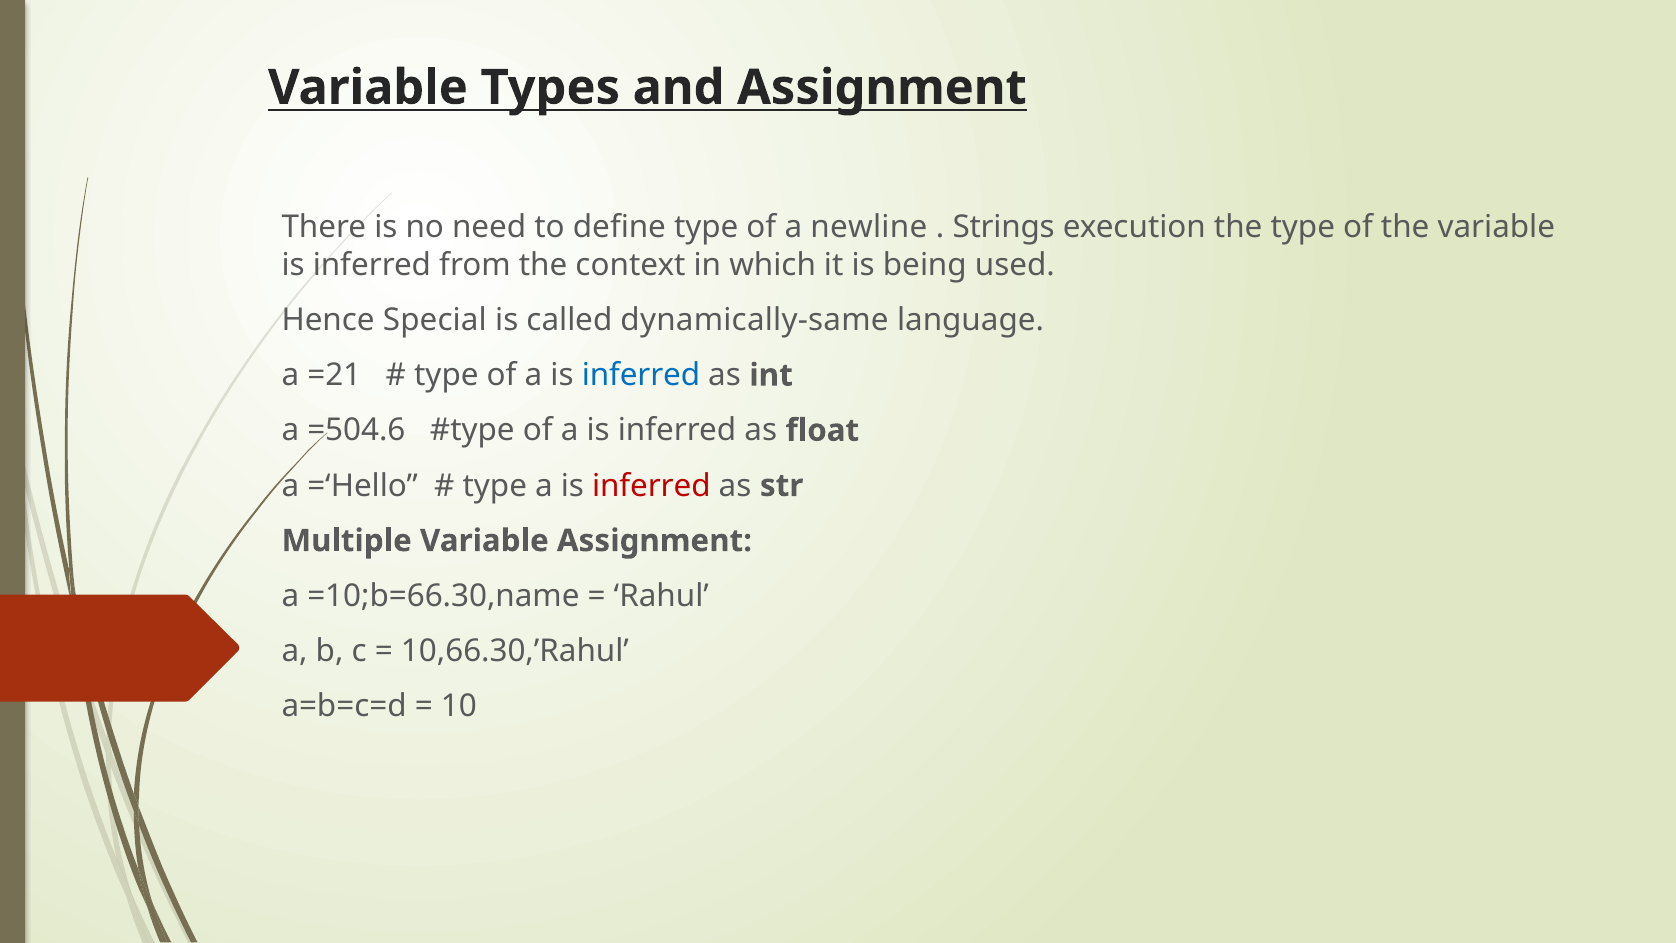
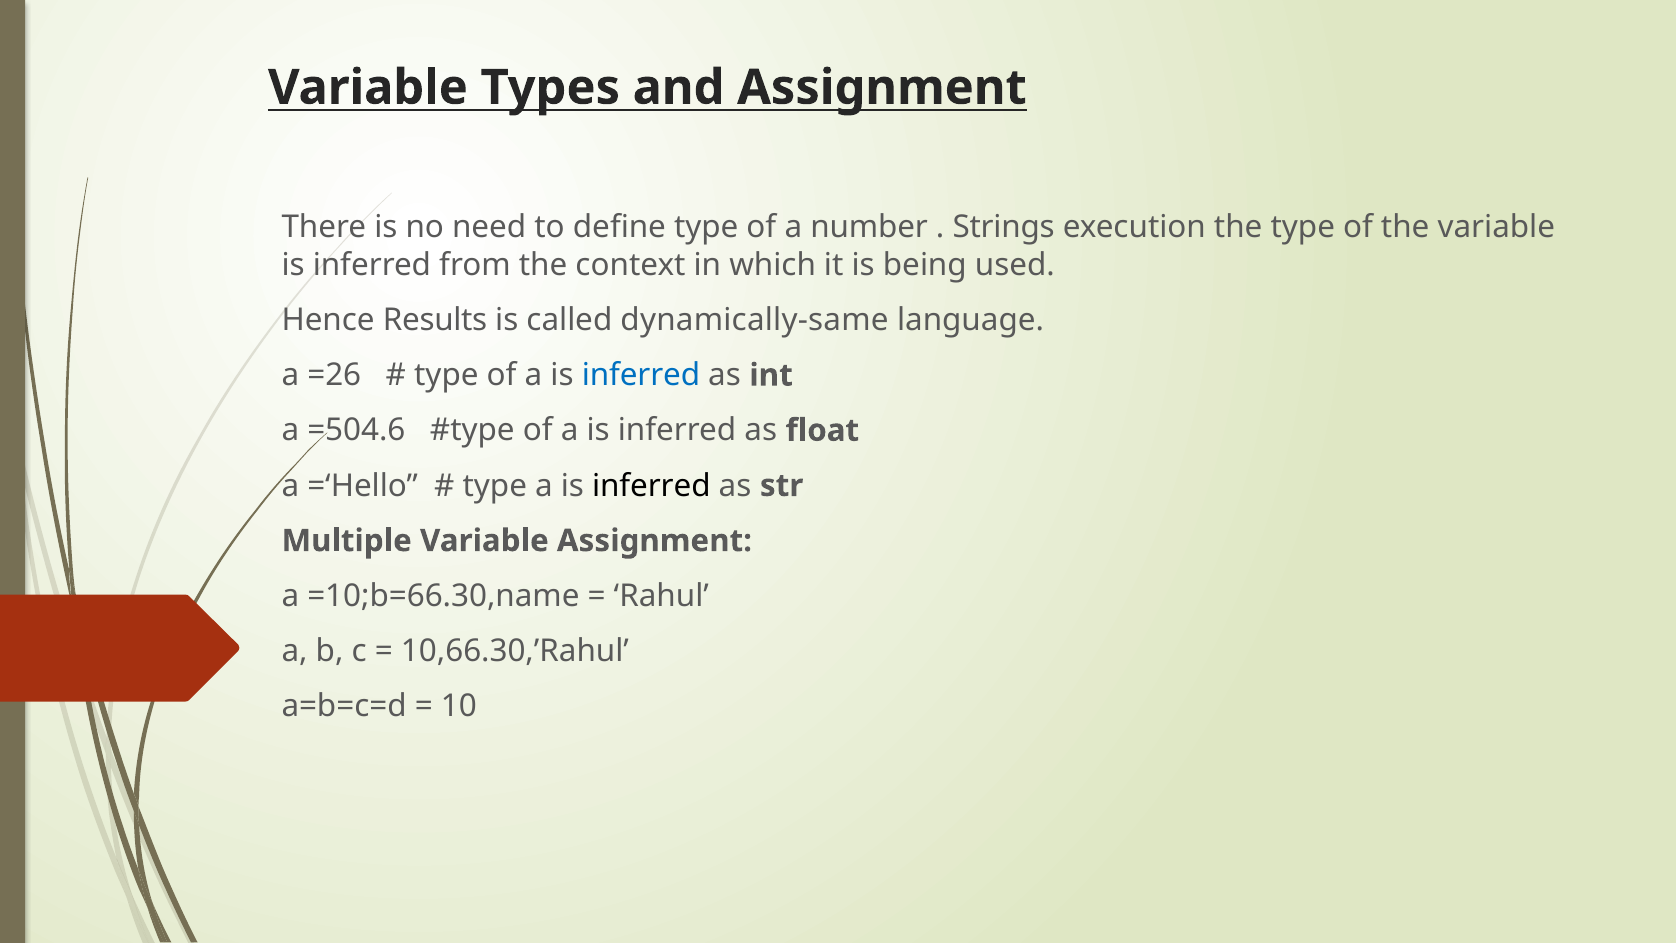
newline: newline -> number
Special: Special -> Results
=21: =21 -> =26
inferred at (651, 485) colour: red -> black
